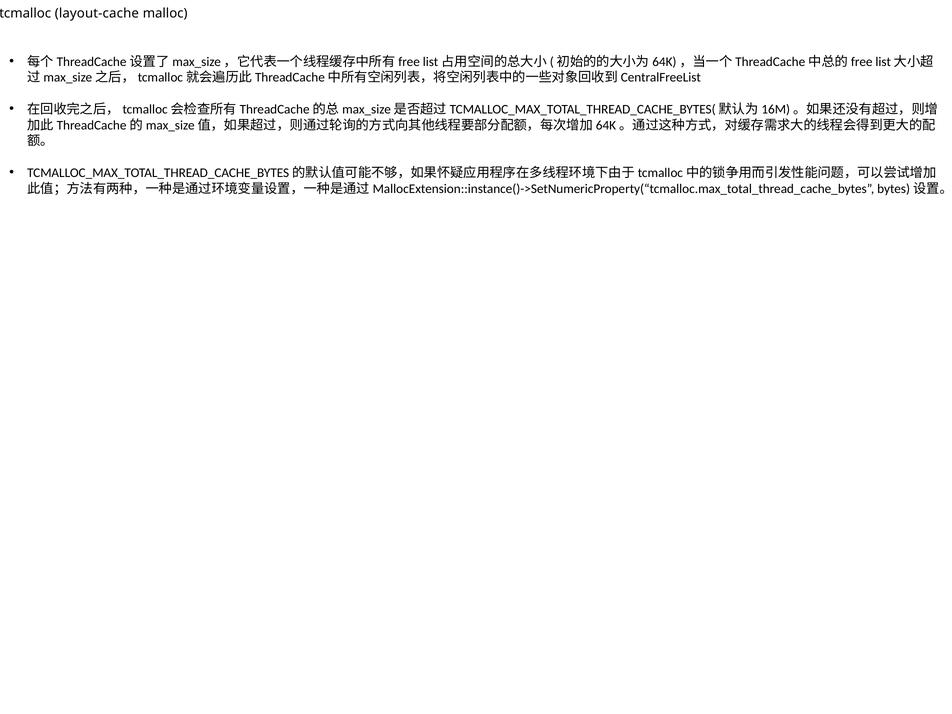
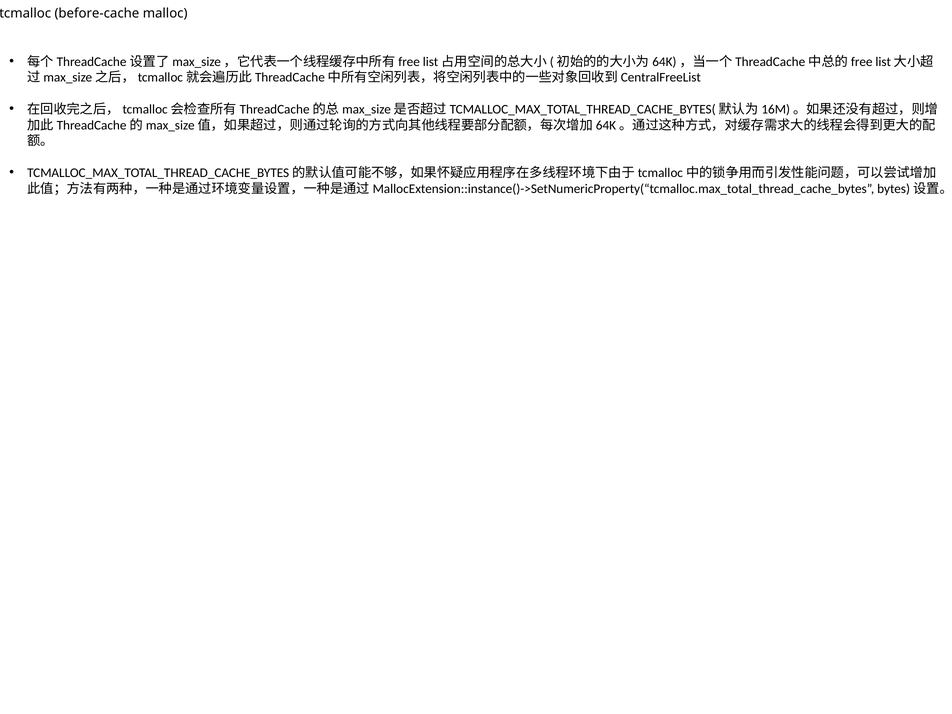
layout-cache: layout-cache -> before-cache
